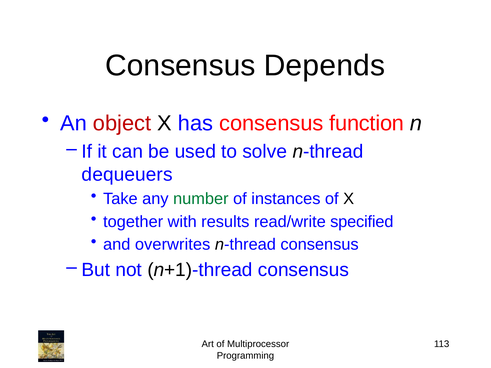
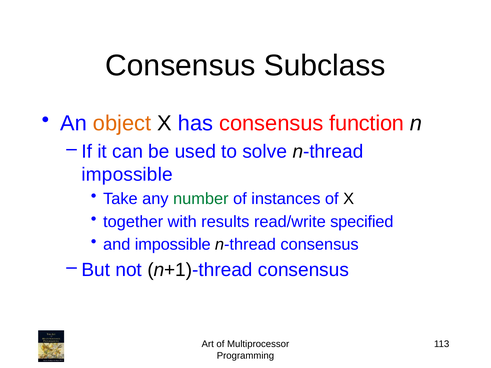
Depends: Depends -> Subclass
object colour: red -> orange
dequeuers at (127, 175): dequeuers -> impossible
and overwrites: overwrites -> impossible
